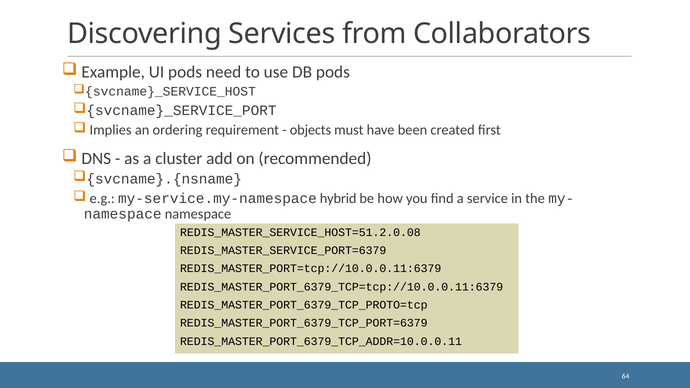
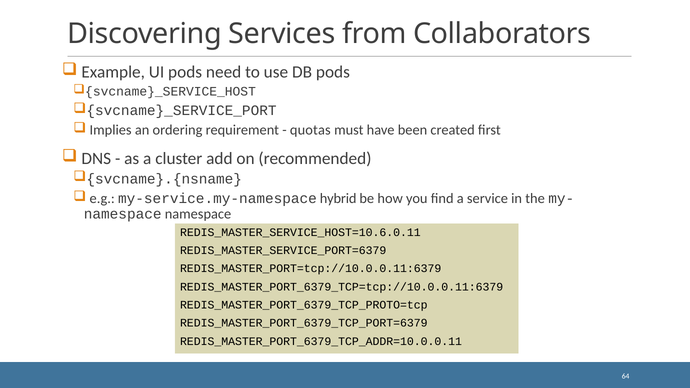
objects: objects -> quotas
REDIS_MASTER_SERVICE_HOST=51.2.0.08: REDIS_MASTER_SERVICE_HOST=51.2.0.08 -> REDIS_MASTER_SERVICE_HOST=10.6.0.11
